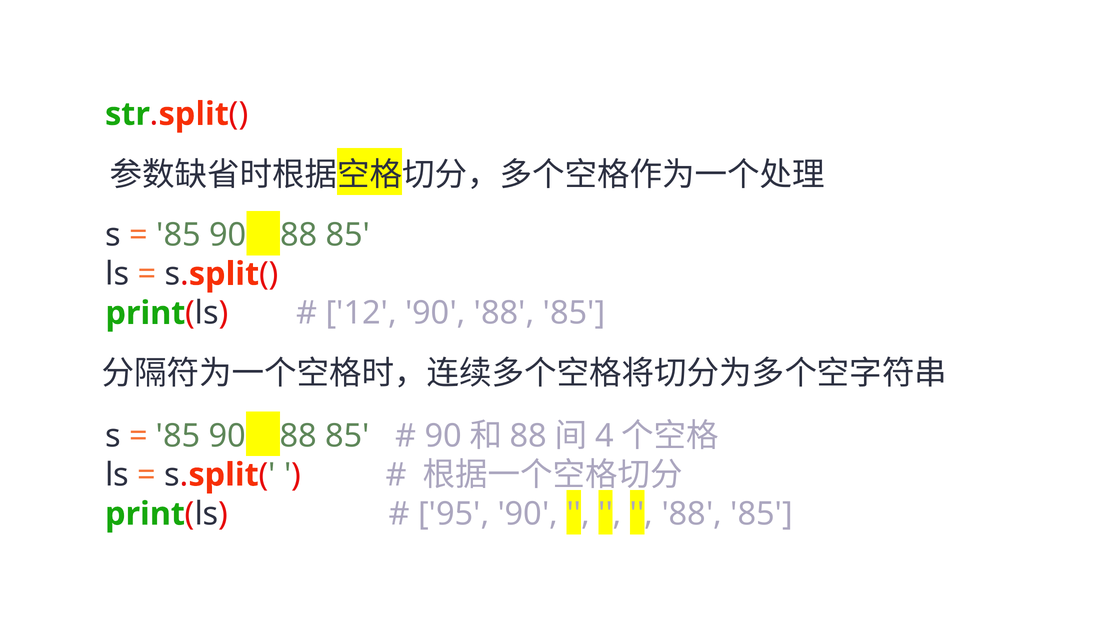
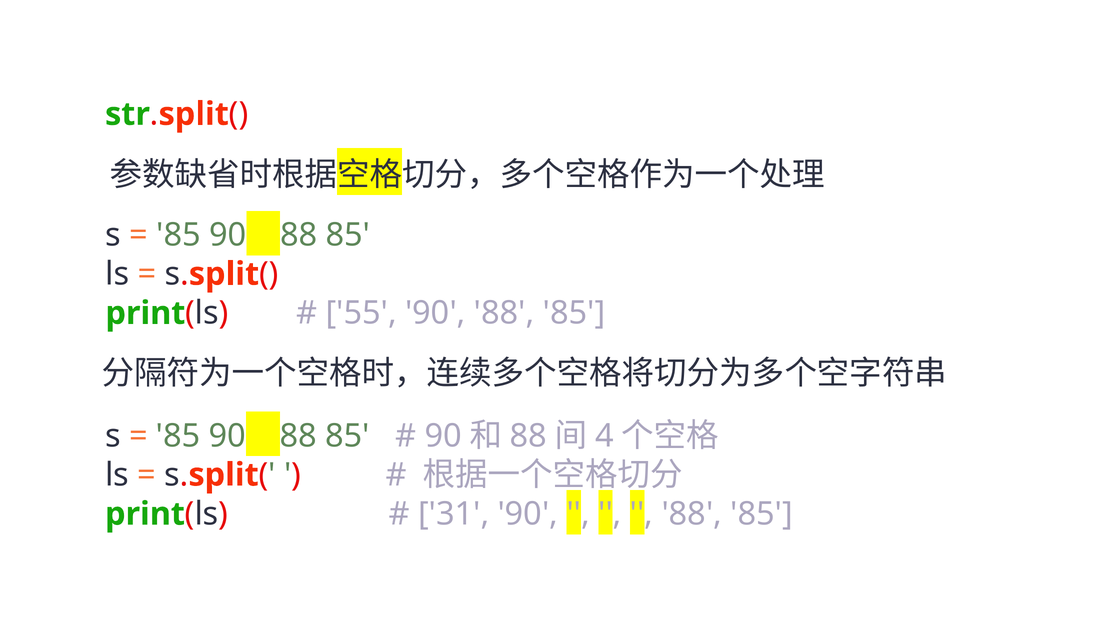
12: 12 -> 55
95: 95 -> 31
